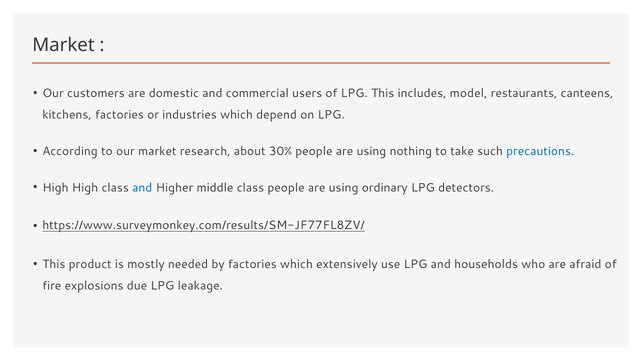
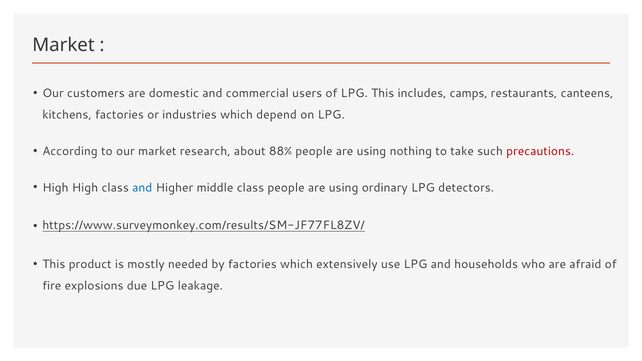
model: model -> camps
30%: 30% -> 88%
precautions colour: blue -> red
